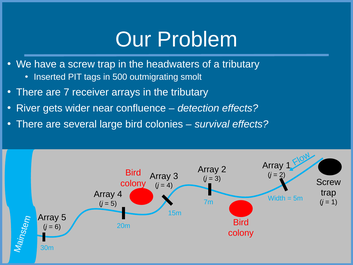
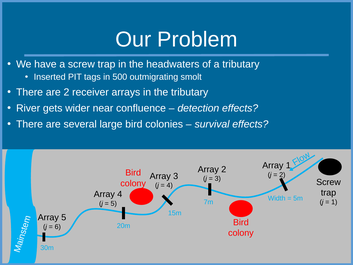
are 7: 7 -> 2
